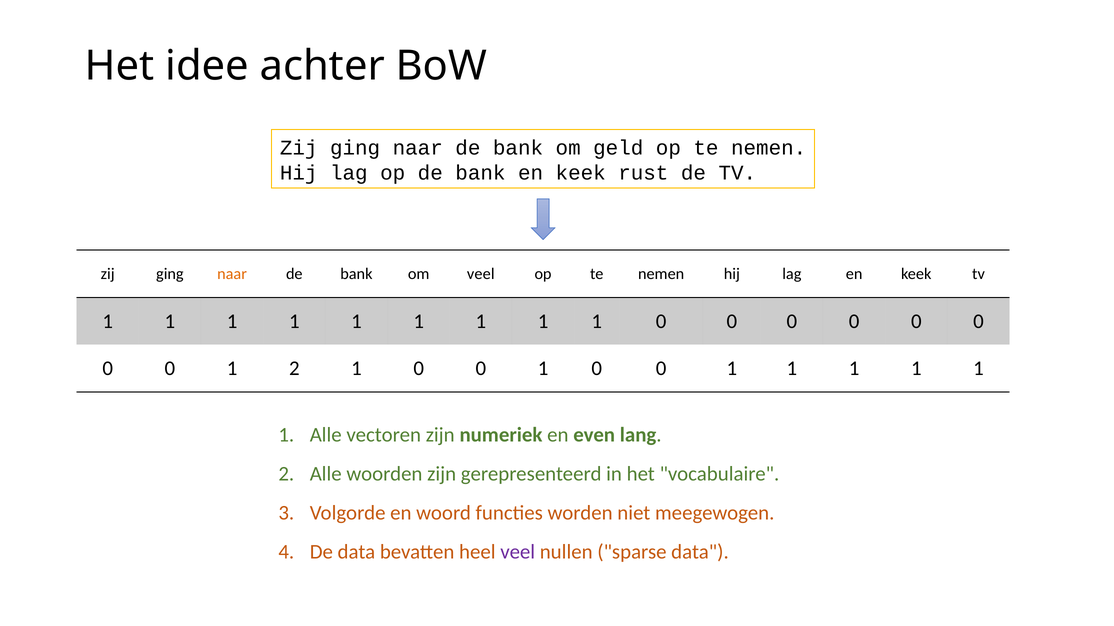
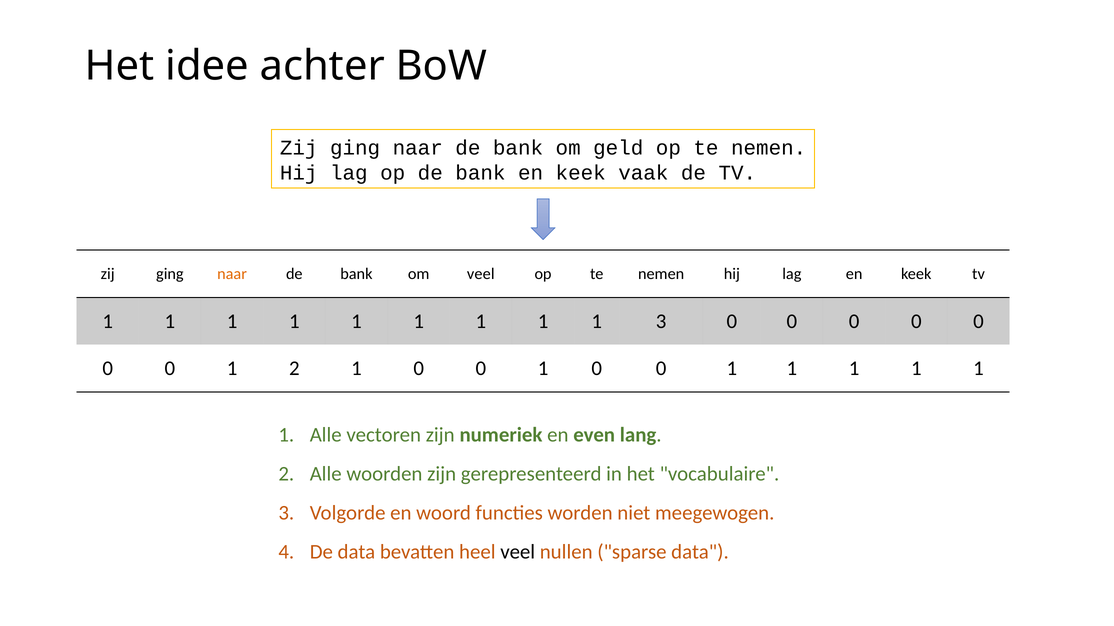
rust: rust -> vaak
1 1 0: 0 -> 3
veel at (518, 552) colour: purple -> black
